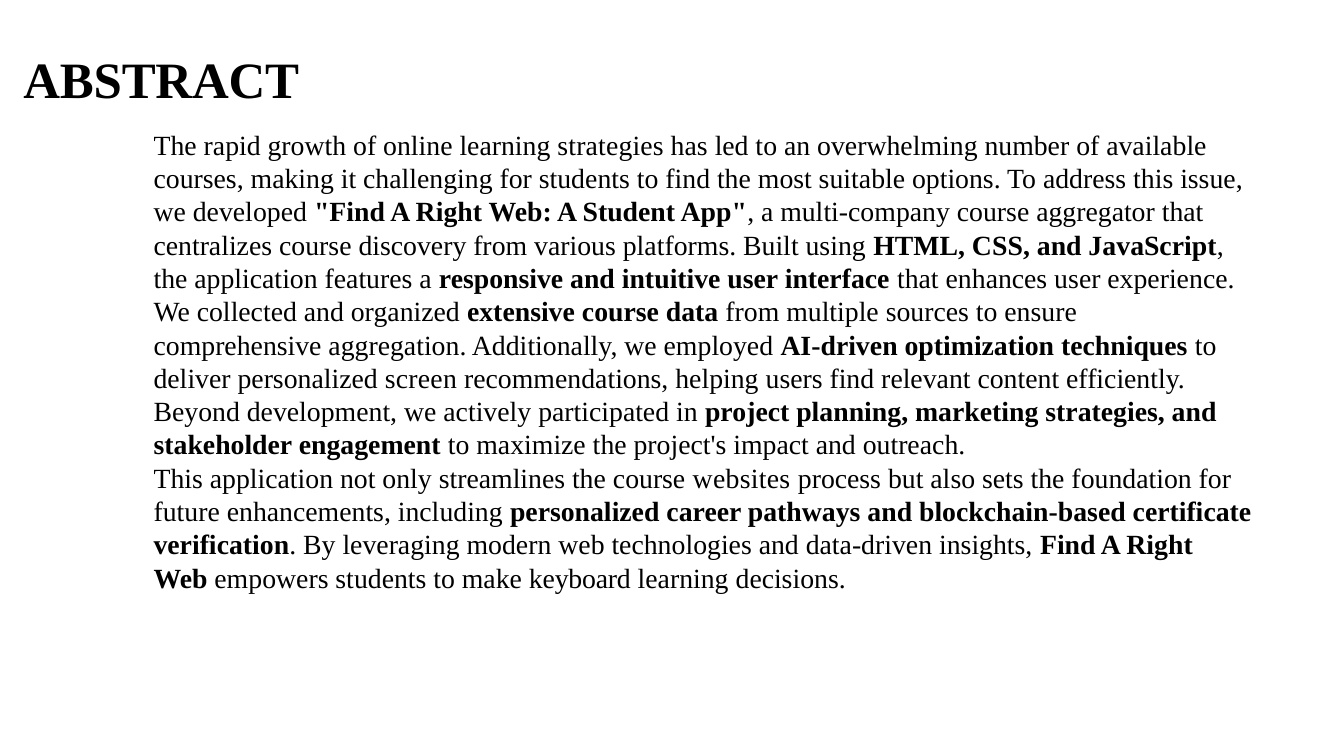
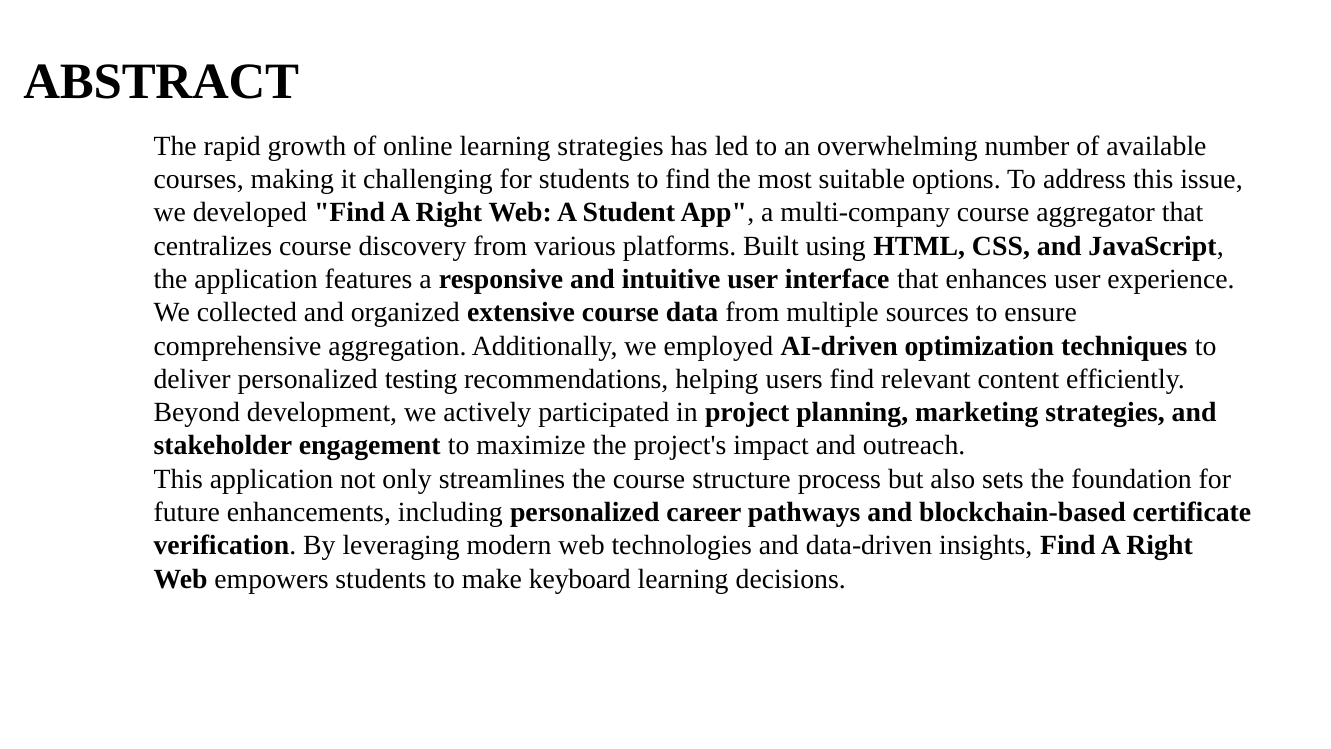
screen: screen -> testing
websites: websites -> structure
